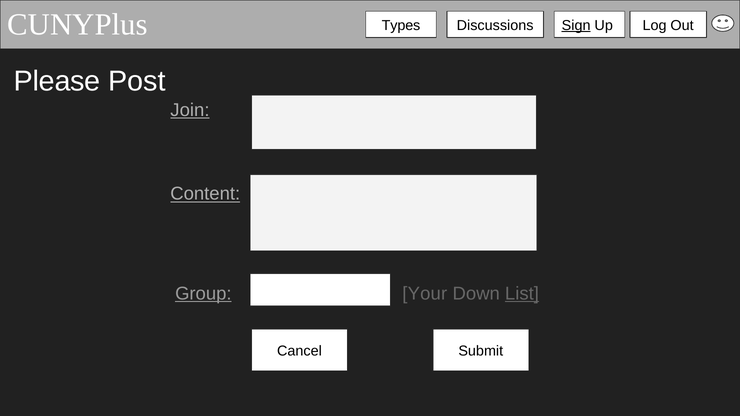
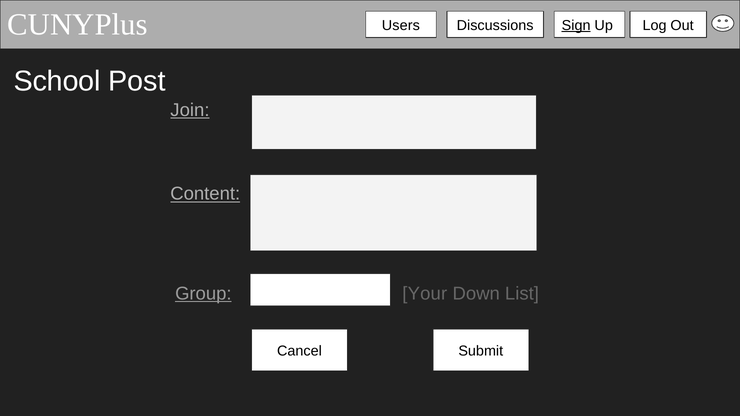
Types: Types -> Users
Please: Please -> School
List underline: present -> none
